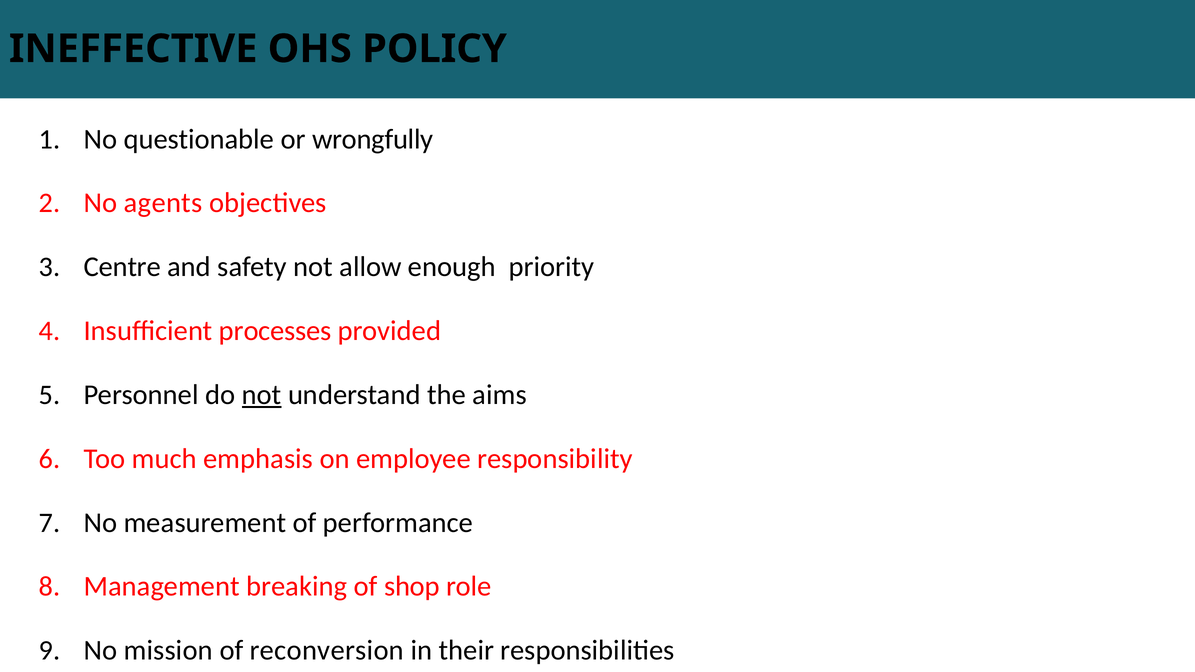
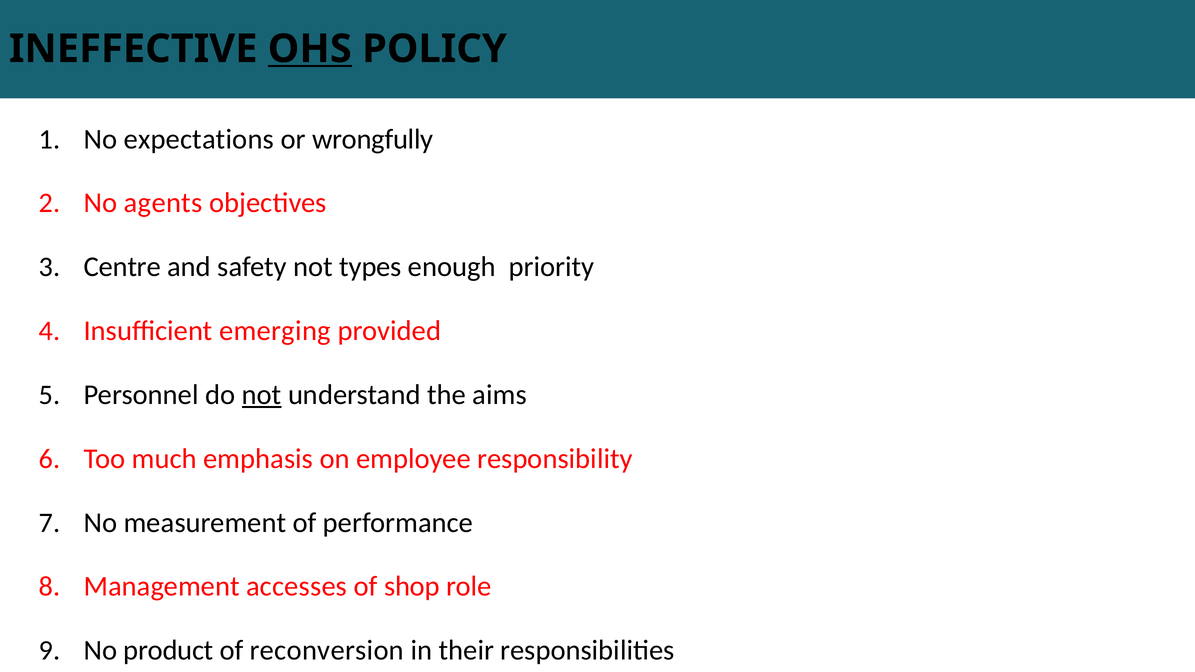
OHS underline: none -> present
questionable: questionable -> expectations
allow: allow -> types
processes: processes -> emerging
breaking: breaking -> accesses
mission: mission -> product
